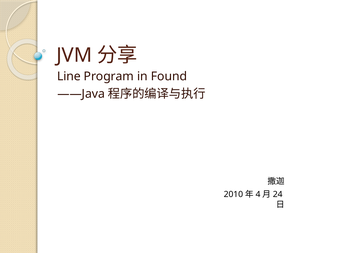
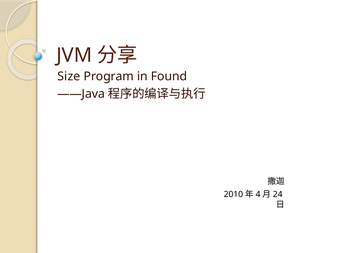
Line: Line -> Size
